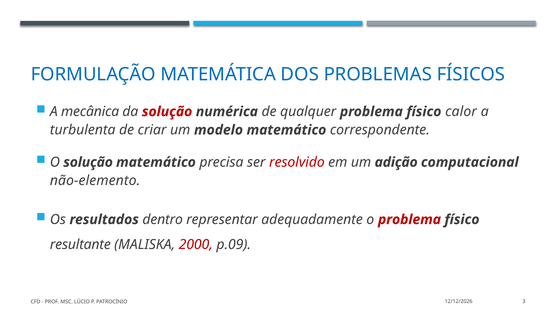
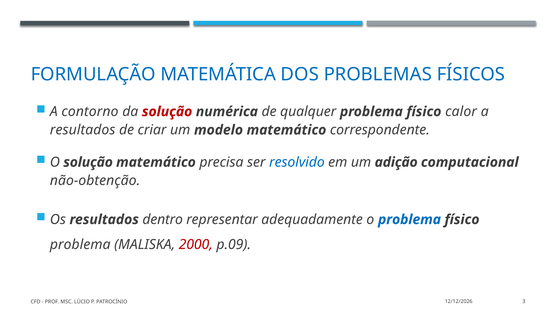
mecânica: mecânica -> contorno
turbulenta at (83, 130): turbulenta -> resultados
resolvido colour: red -> blue
não-elemento: não-elemento -> não-obtenção
problema at (409, 219) colour: red -> blue
resultante at (80, 244): resultante -> problema
